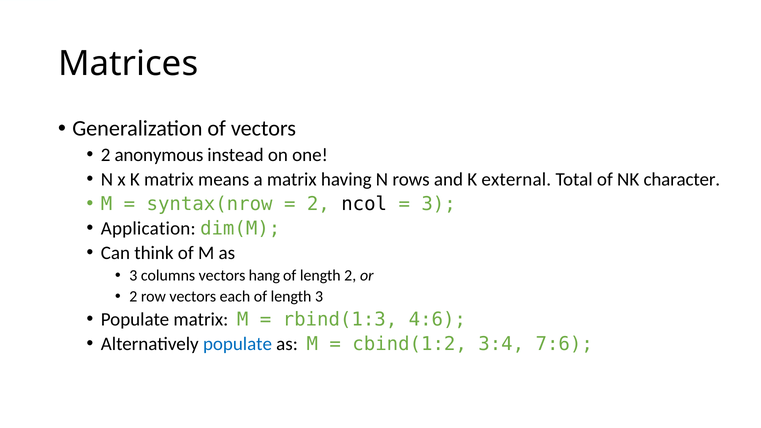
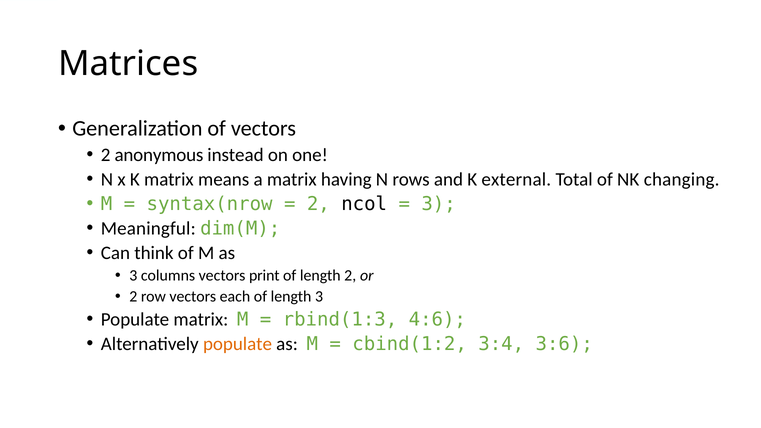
character: character -> changing
Application: Application -> Meaningful
hang: hang -> print
populate at (238, 344) colour: blue -> orange
7:6: 7:6 -> 3:6
